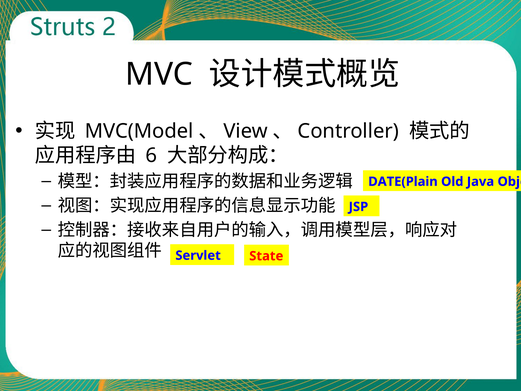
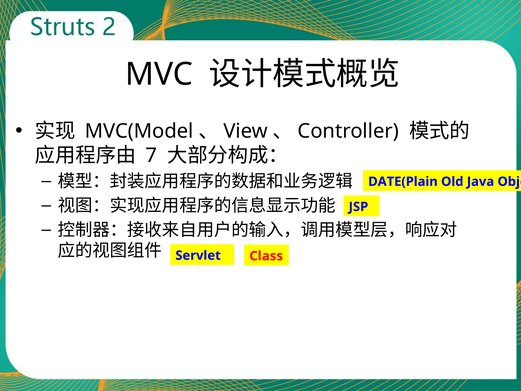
6: 6 -> 7
State: State -> Class
